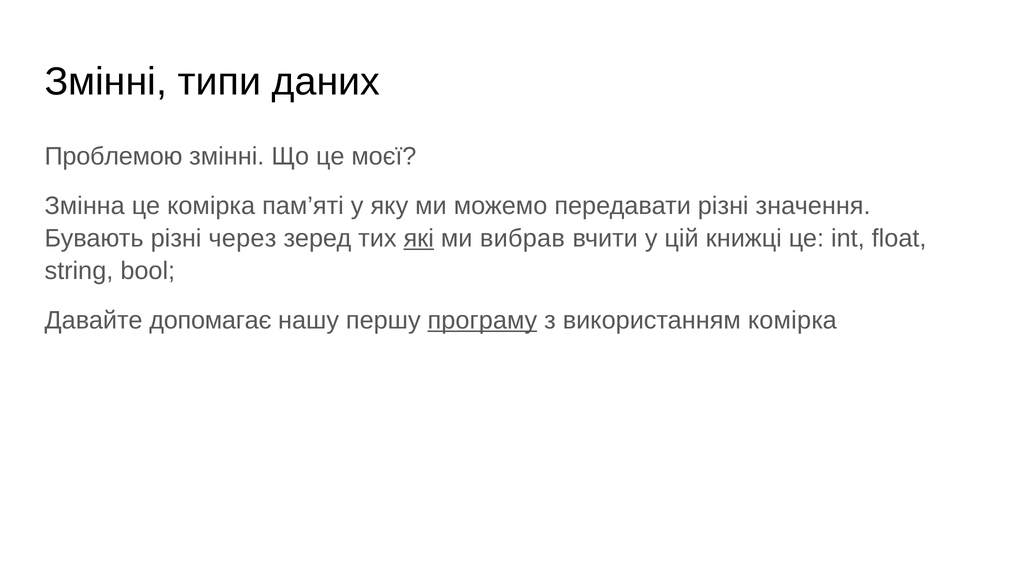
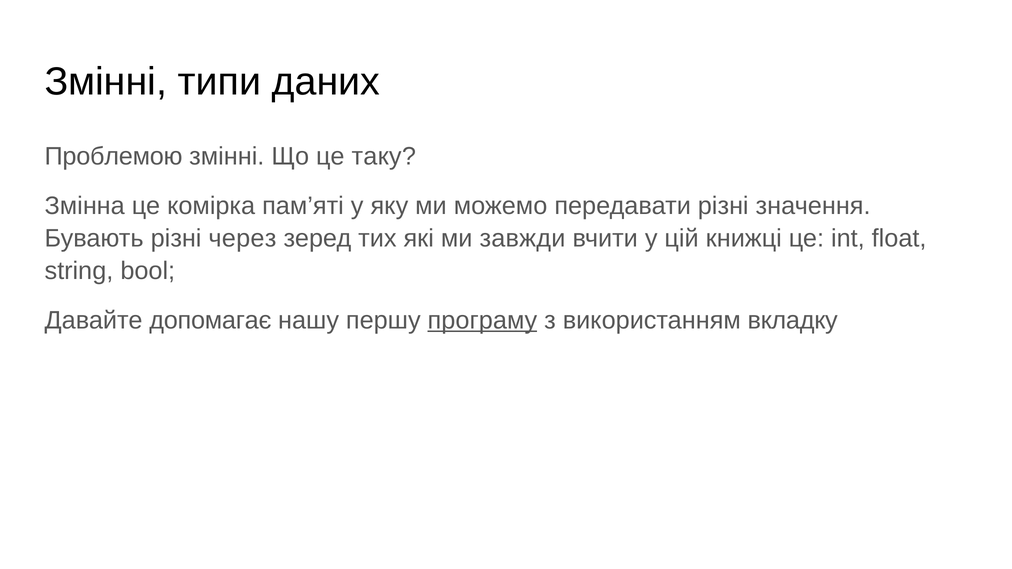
моєї: моєї -> таку
які underline: present -> none
вибрав: вибрав -> завжди
використанням комірка: комірка -> вкладку
